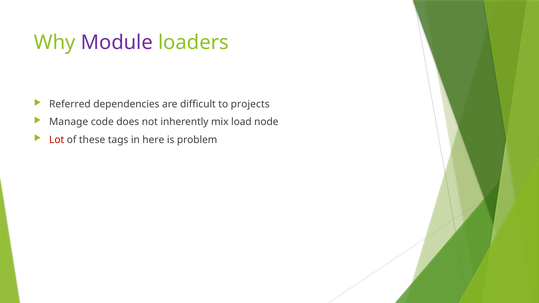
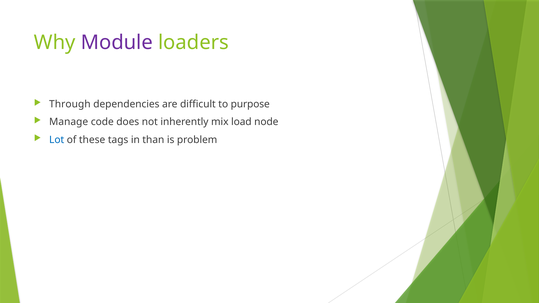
Referred: Referred -> Through
projects: projects -> purpose
Lot colour: red -> blue
here: here -> than
